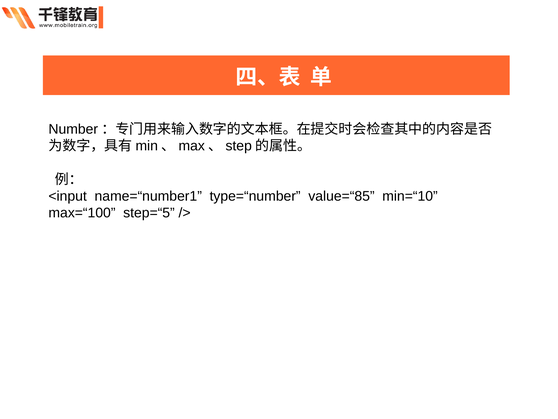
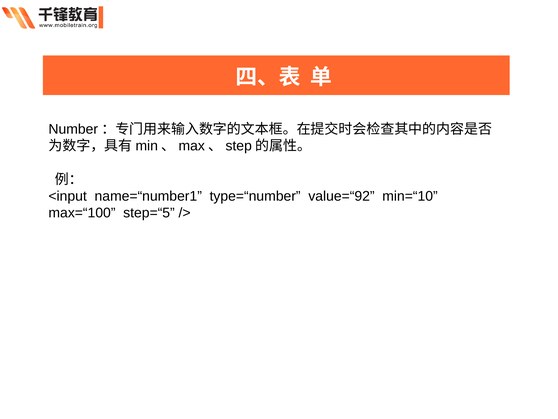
value=“85: value=“85 -> value=“92
